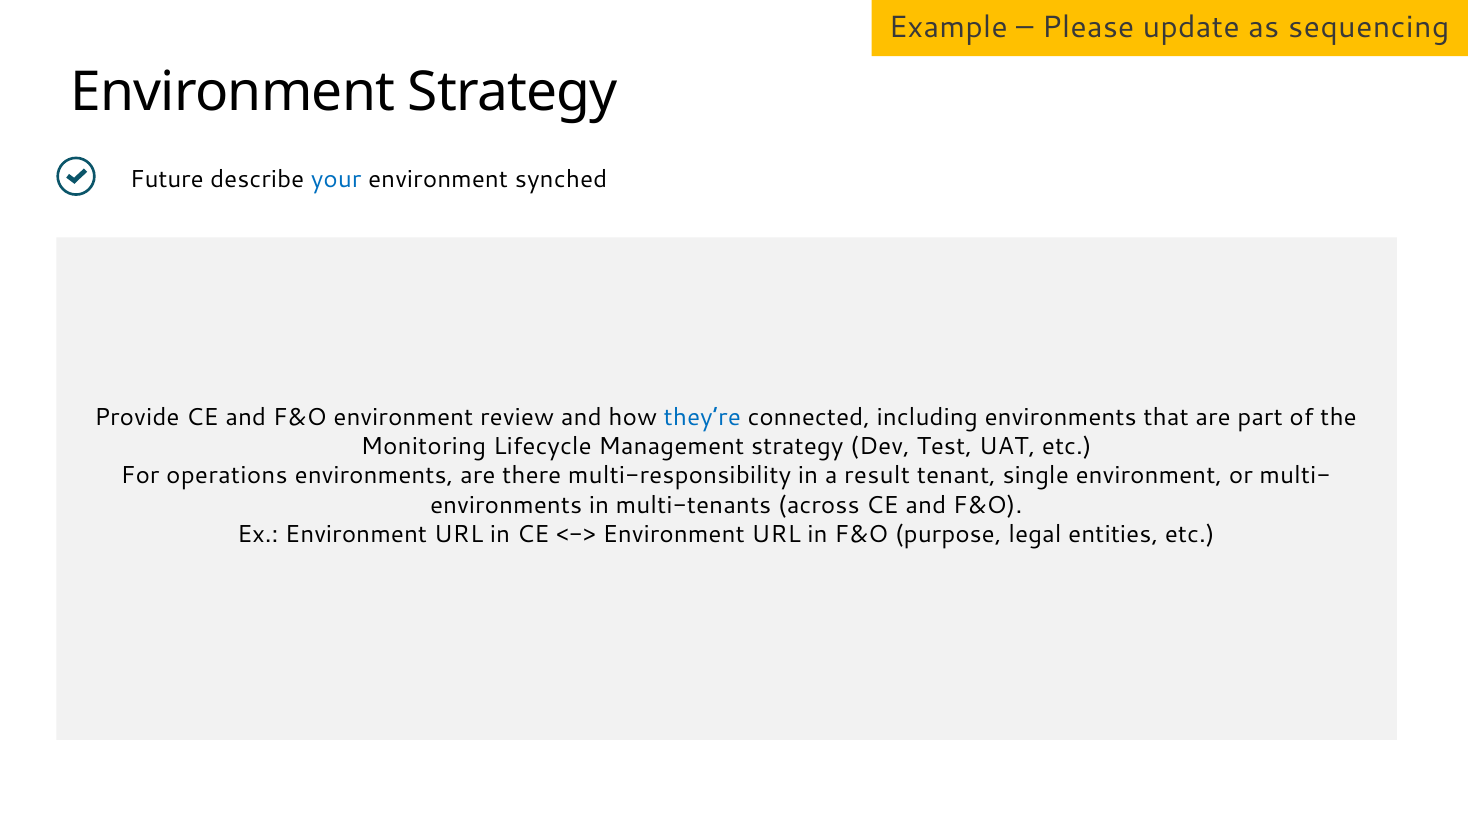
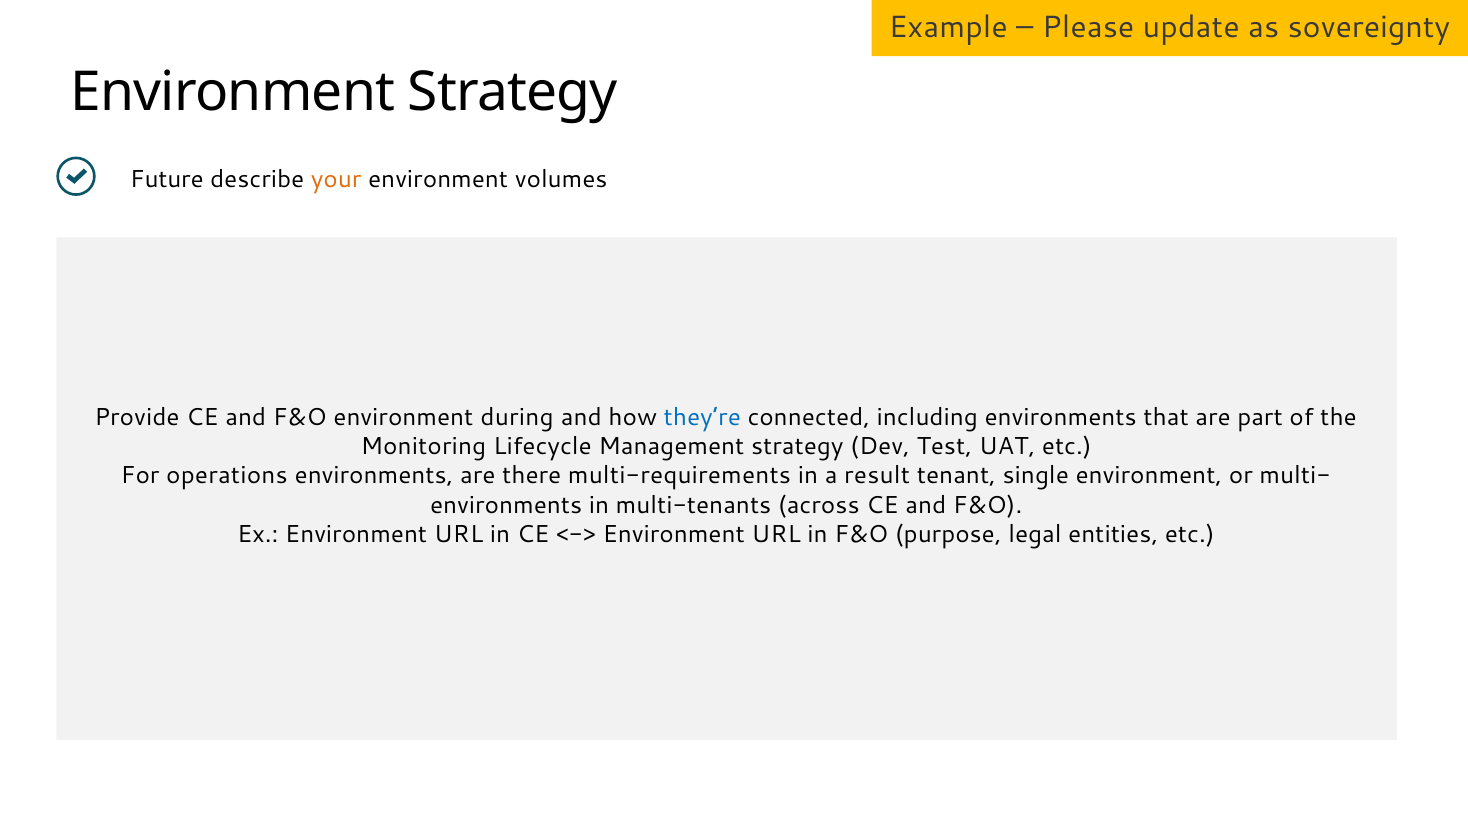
sequencing: sequencing -> sovereignty
your colour: blue -> orange
synched: synched -> volumes
review: review -> during
multi-responsibility: multi-responsibility -> multi-requirements
